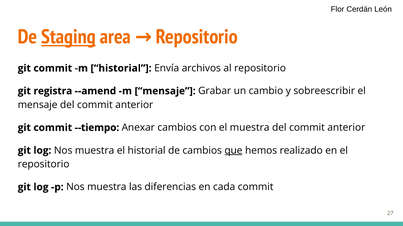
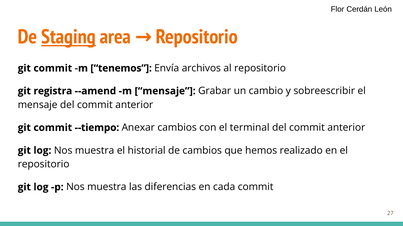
m historial: historial -> tenemos
el muestra: muestra -> terminal
que underline: present -> none
